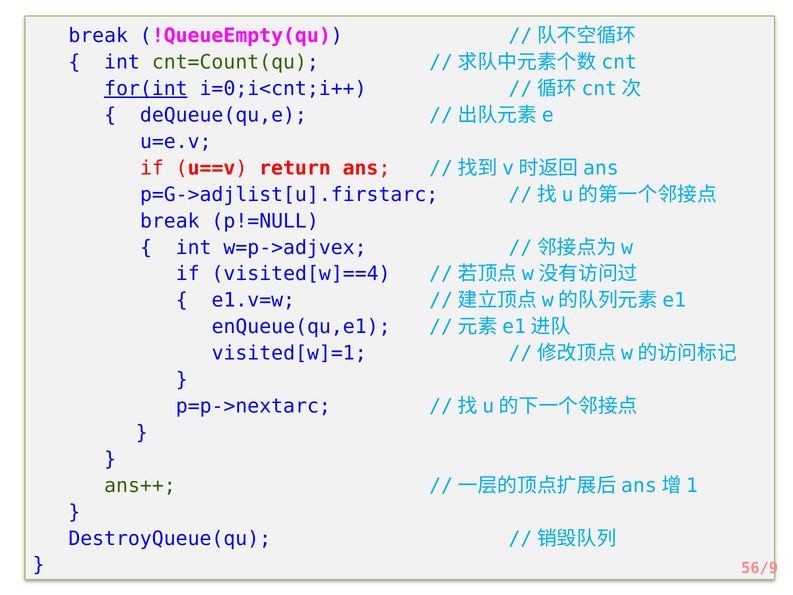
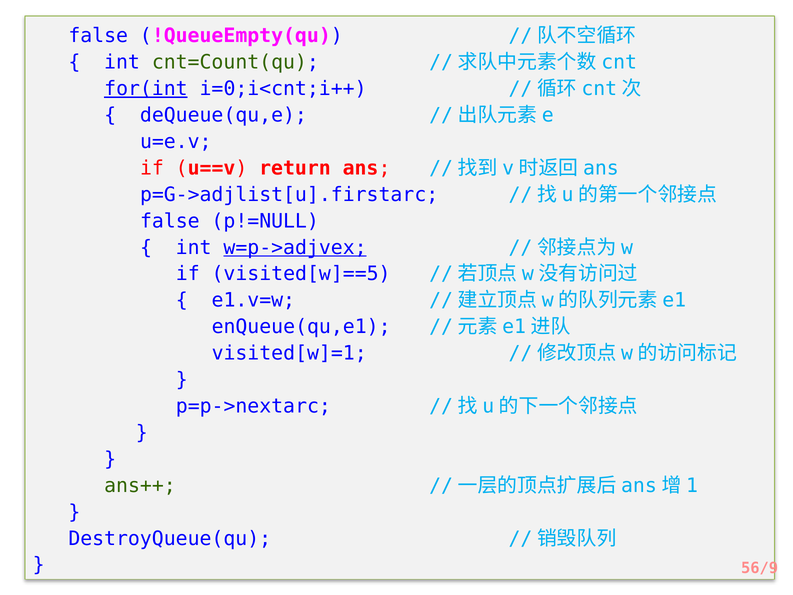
break at (98, 36): break -> false
break at (170, 221): break -> false
w=p->adjvex underline: none -> present
visited[w]==4: visited[w]==4 -> visited[w]==5
